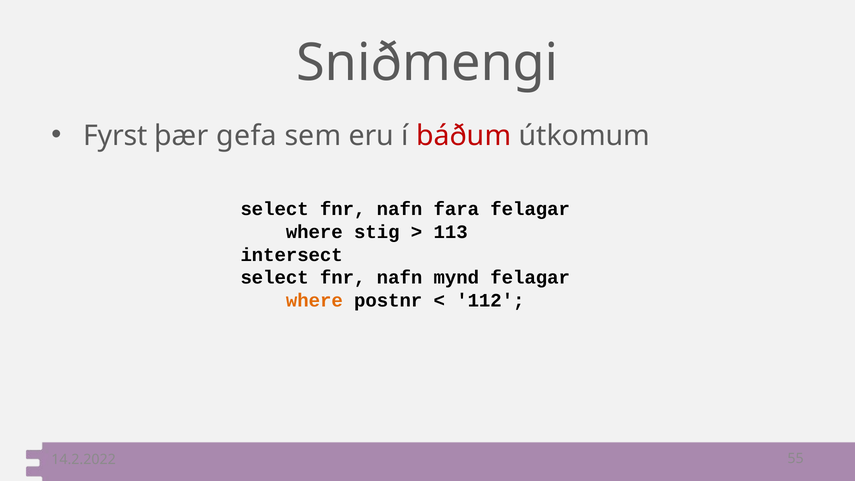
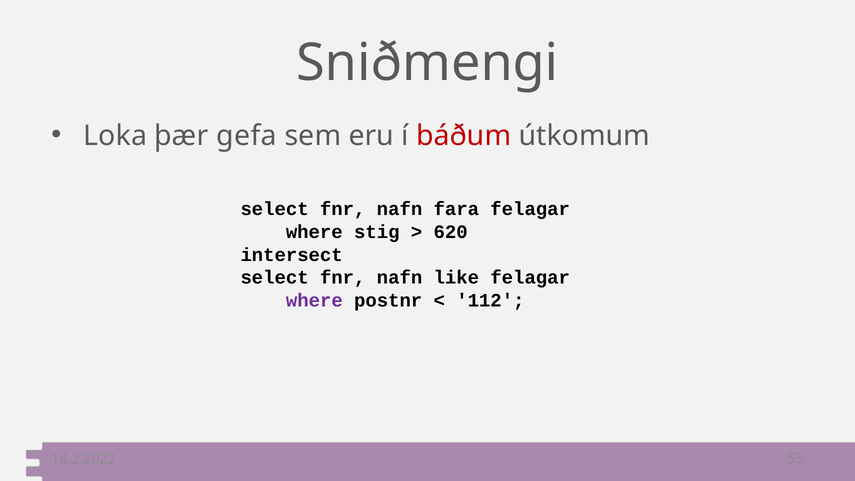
Fyrst: Fyrst -> Loka
113: 113 -> 620
mynd: mynd -> like
where at (314, 300) colour: orange -> purple
